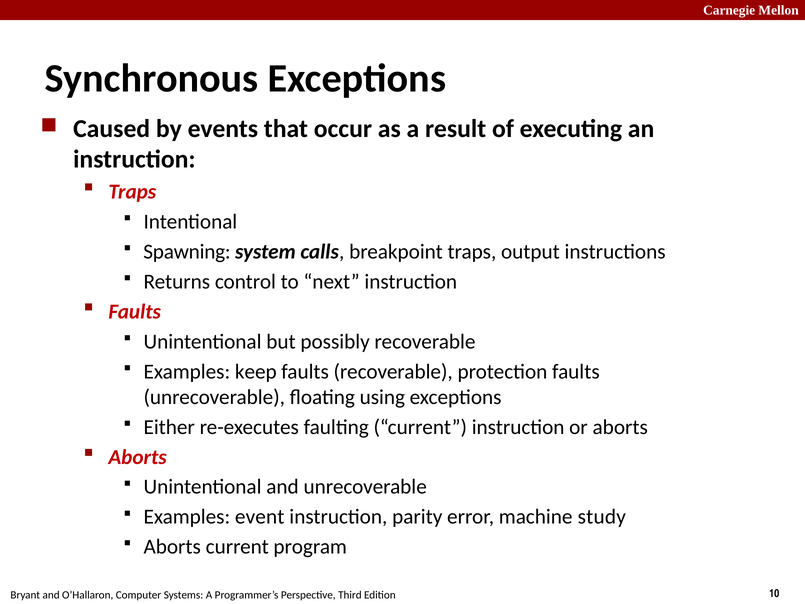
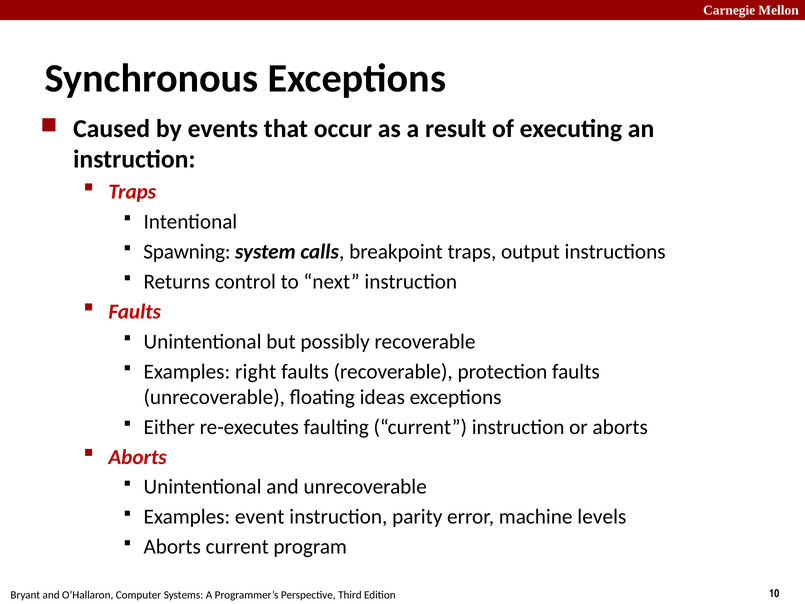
keep: keep -> right
using: using -> ideas
study: study -> levels
